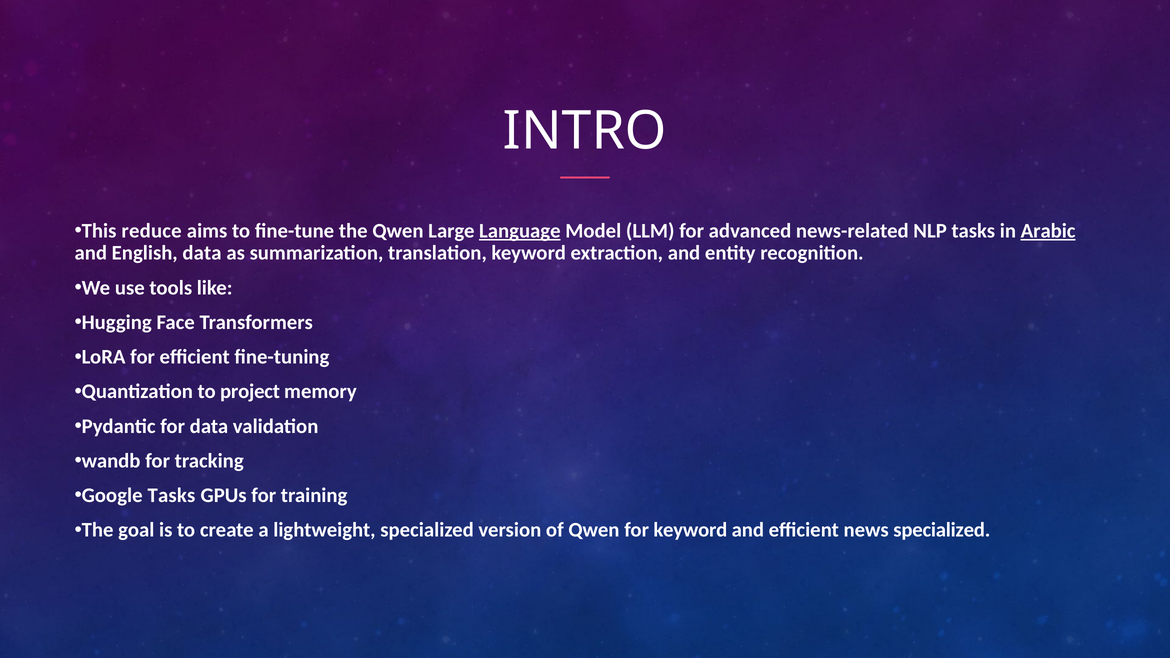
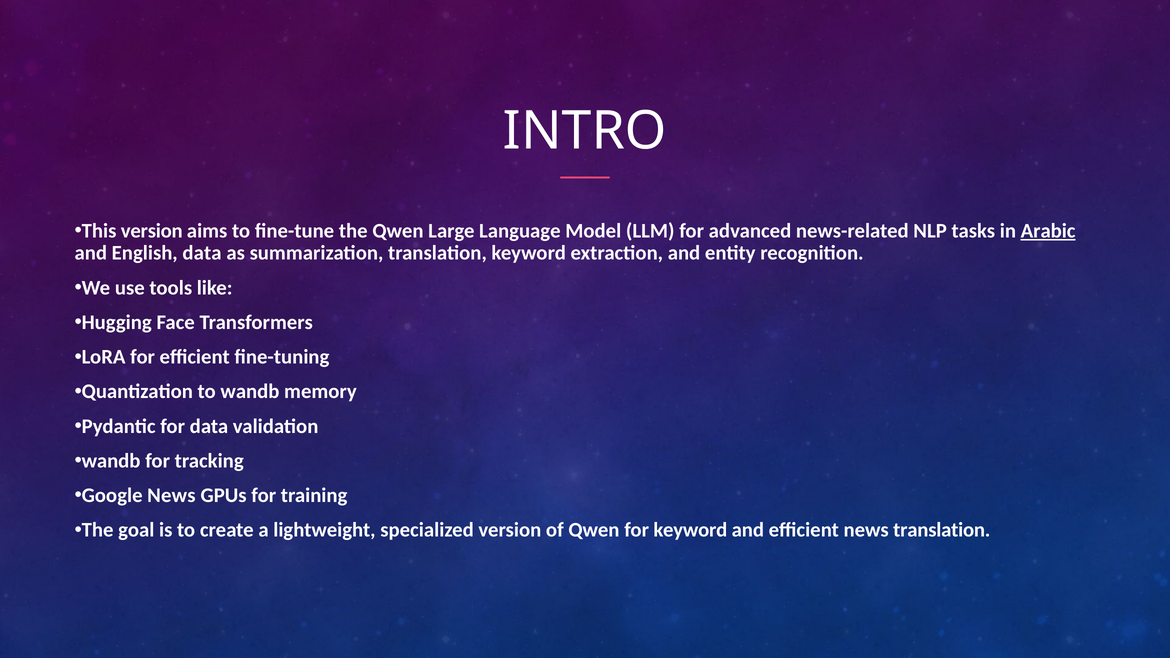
This reduce: reduce -> version
Language underline: present -> none
to project: project -> wandb
Google Tasks: Tasks -> News
news specialized: specialized -> translation
